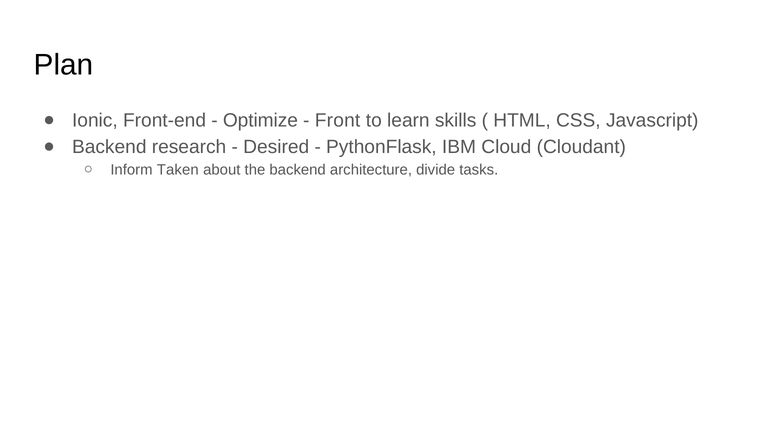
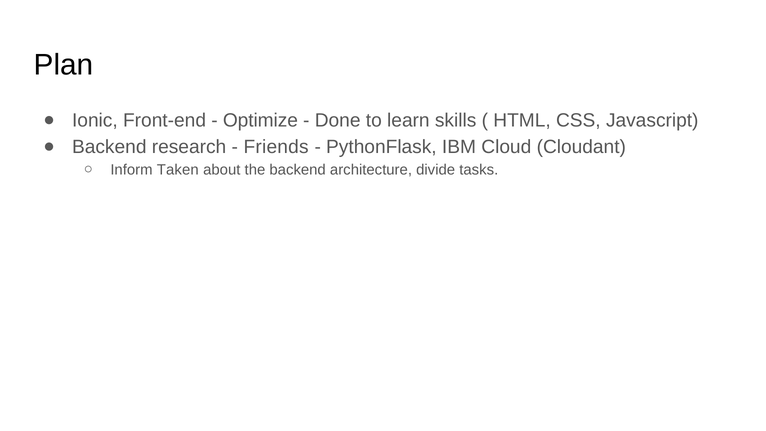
Front: Front -> Done
Desired: Desired -> Friends
